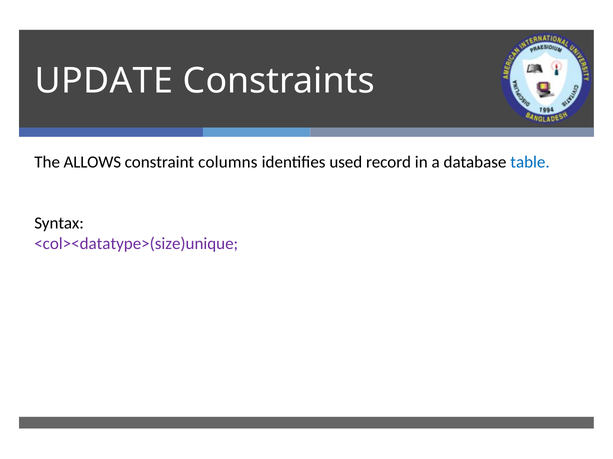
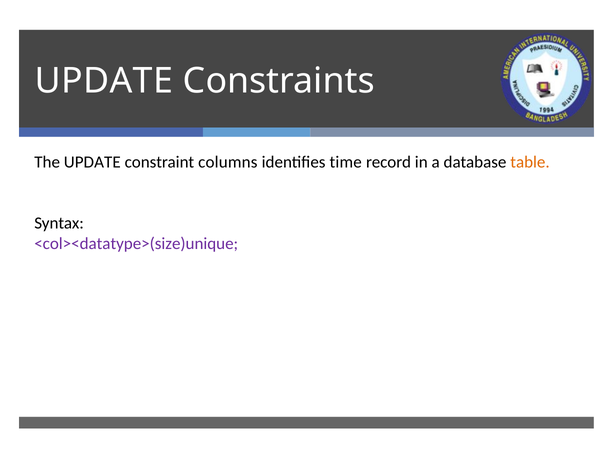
The ALLOWS: ALLOWS -> UPDATE
used: used -> time
table colour: blue -> orange
